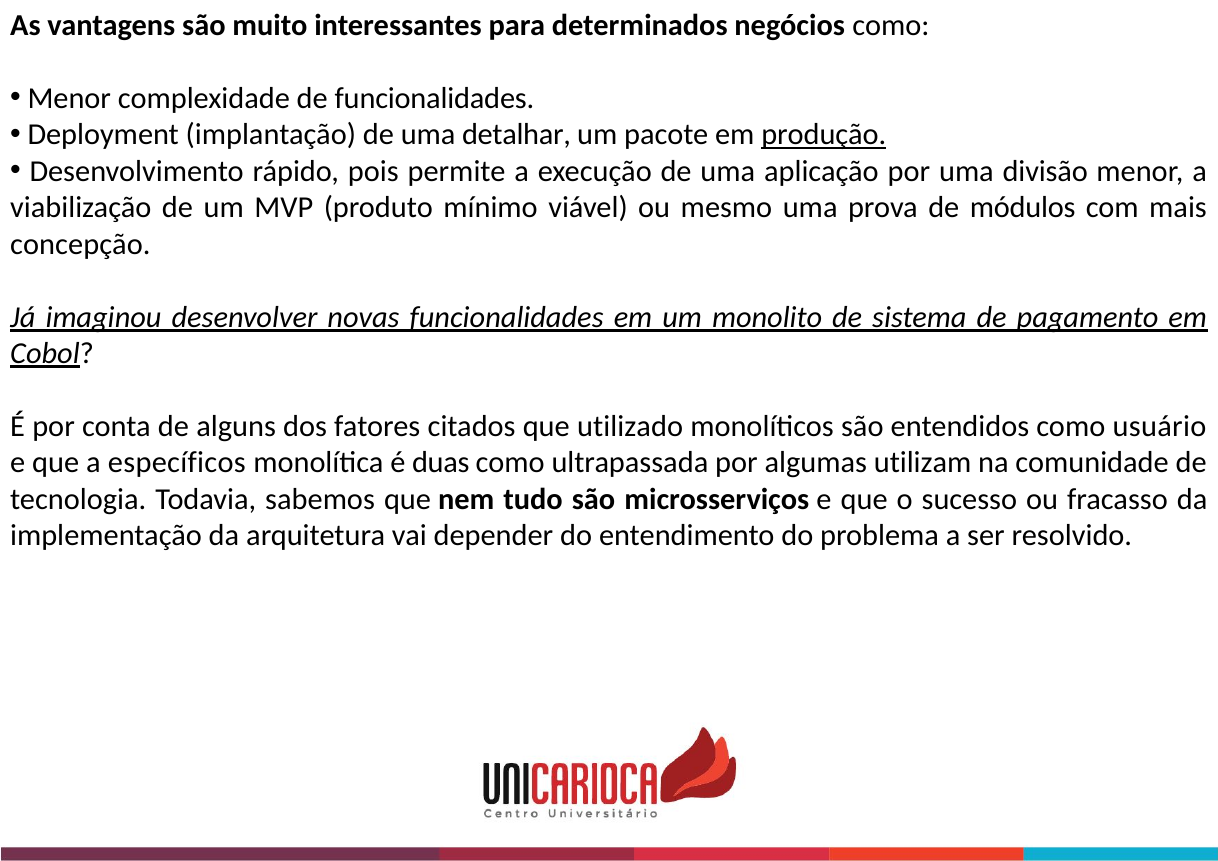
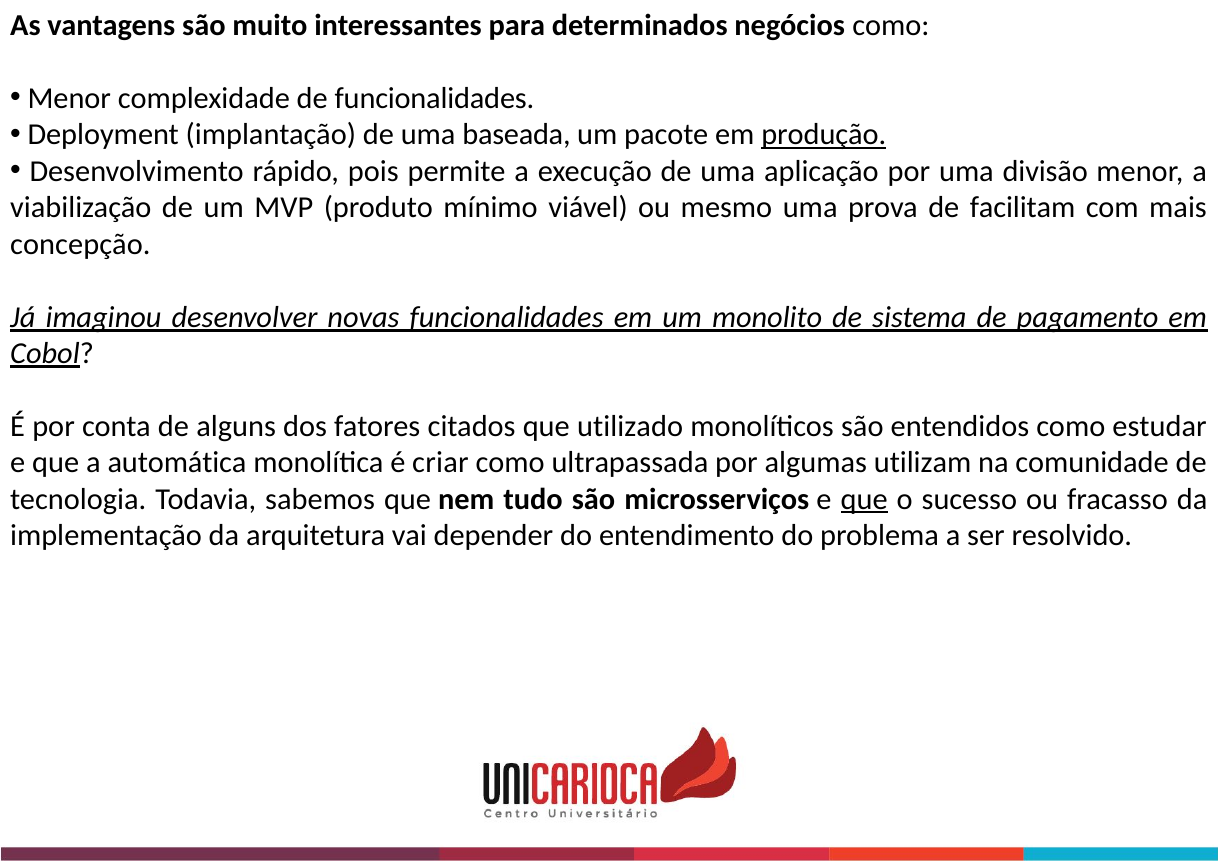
detalhar: detalhar -> baseada
módulos: módulos -> facilitam
usuário: usuário -> estudar
específicos: específicos -> automática
duas: duas -> criar
que at (864, 499) underline: none -> present
